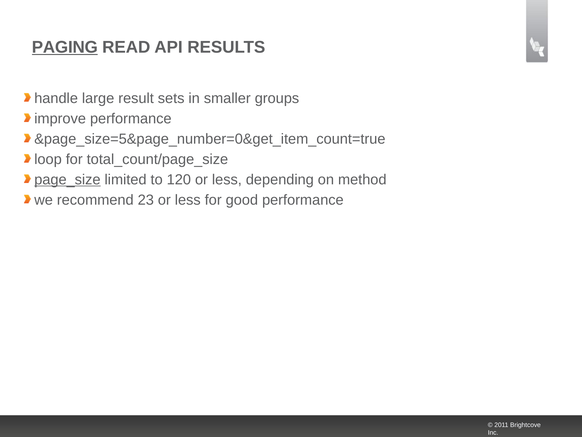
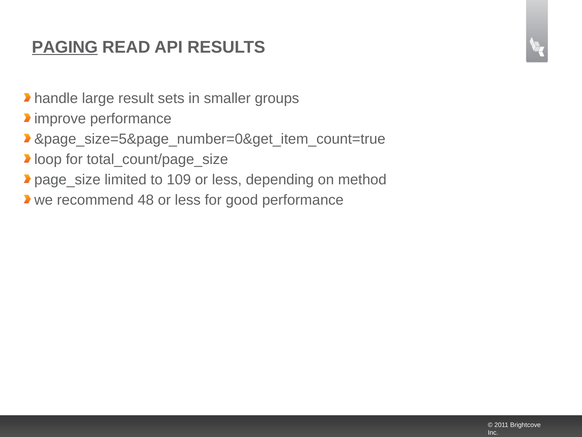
page_size underline: present -> none
120: 120 -> 109
23: 23 -> 48
